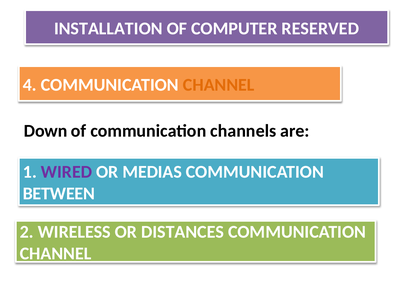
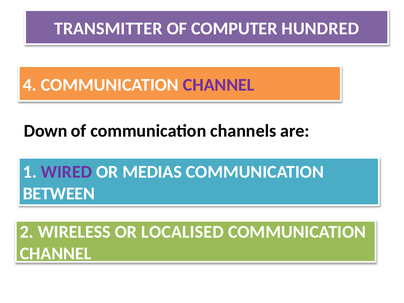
INSTALLATION: INSTALLATION -> TRANSMITTER
RESERVED: RESERVED -> HUNDRED
CHANNEL at (219, 85) colour: orange -> purple
DISTANCES: DISTANCES -> LOCALISED
